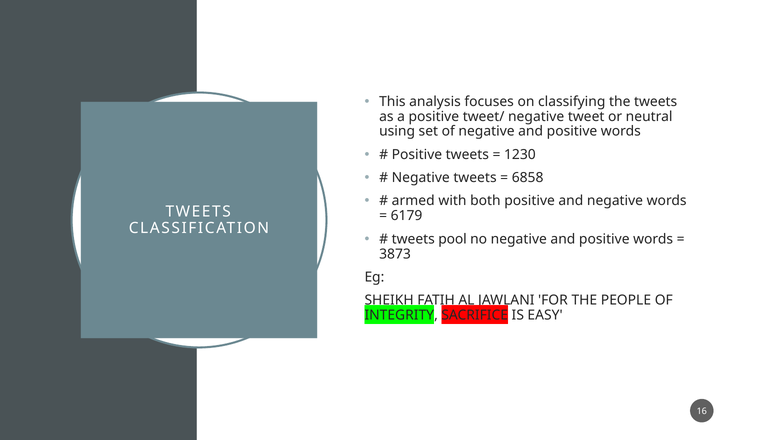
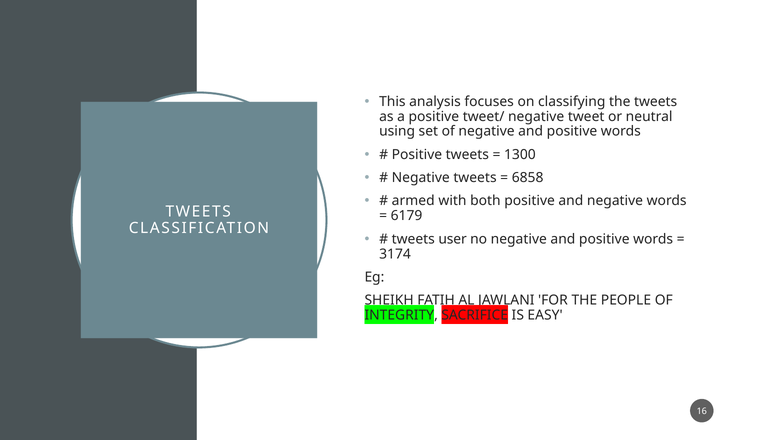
1230: 1230 -> 1300
pool: pool -> user
3873: 3873 -> 3174
